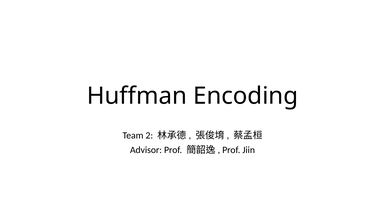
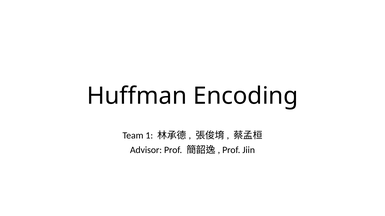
2: 2 -> 1
